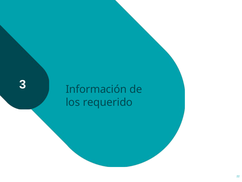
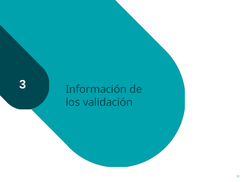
requerido: requerido -> validación
